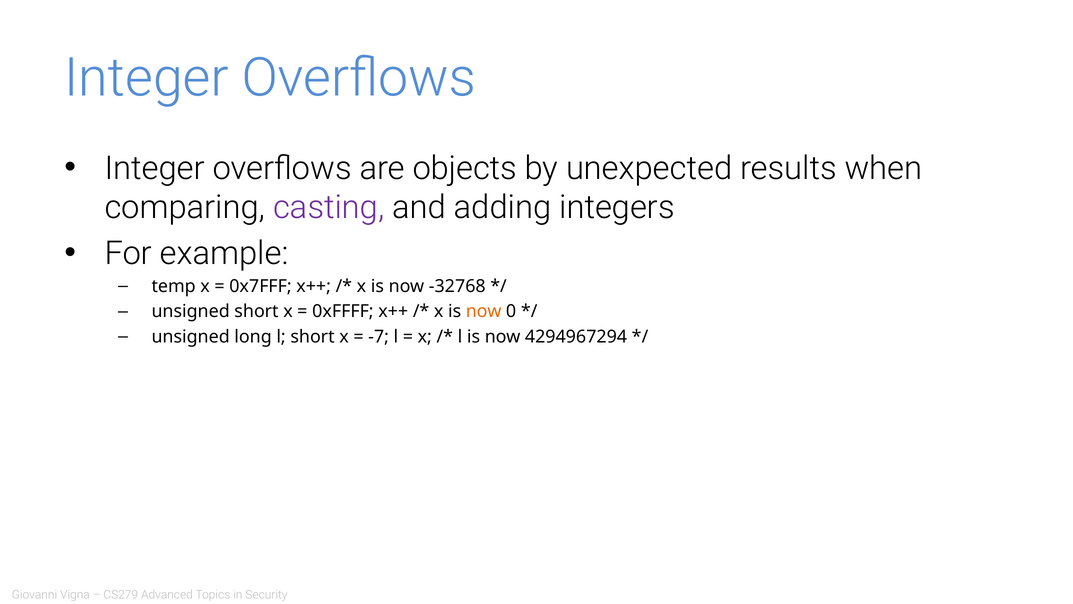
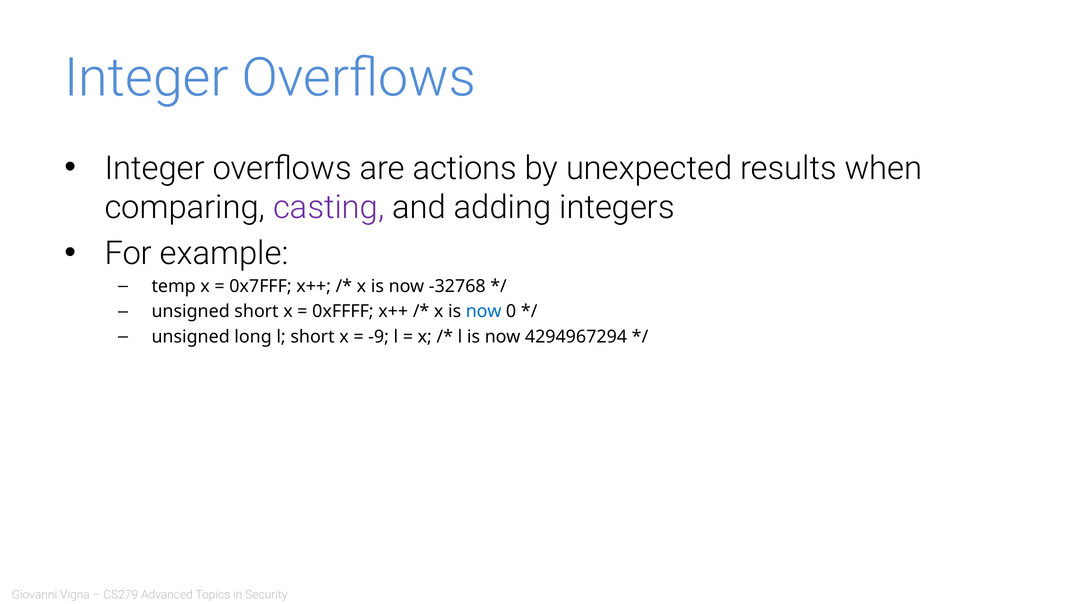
objects: objects -> actions
now at (484, 311) colour: orange -> blue
-7: -7 -> -9
